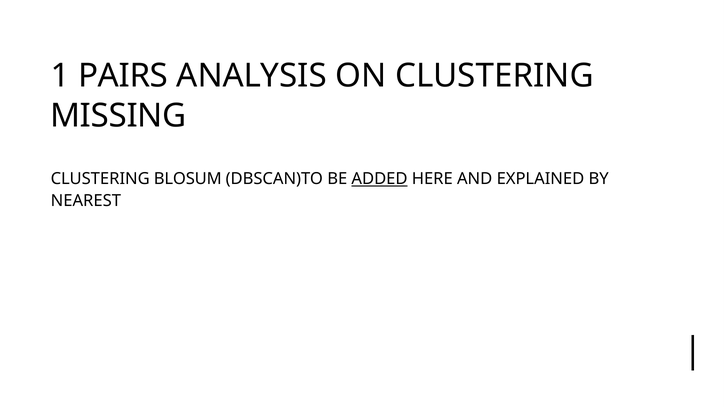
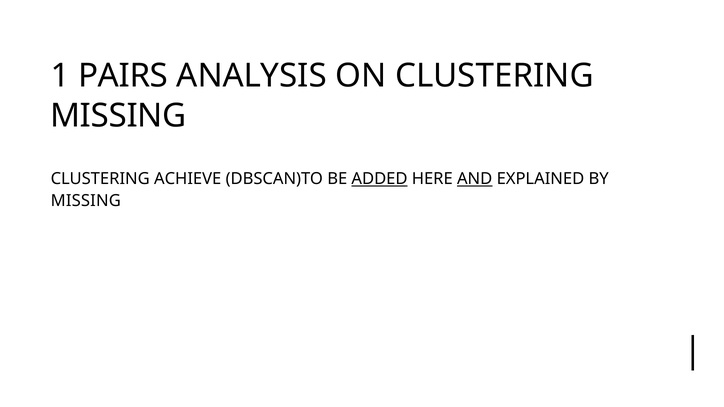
BLOSUM: BLOSUM -> ACHIEVE
AND underline: none -> present
NEAREST at (86, 201): NEAREST -> MISSING
